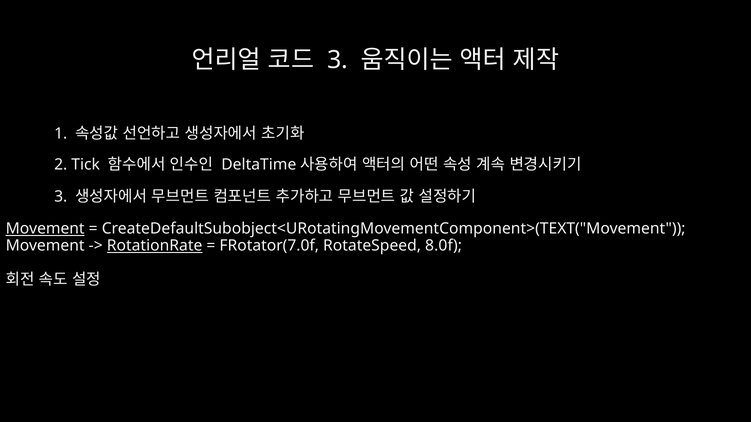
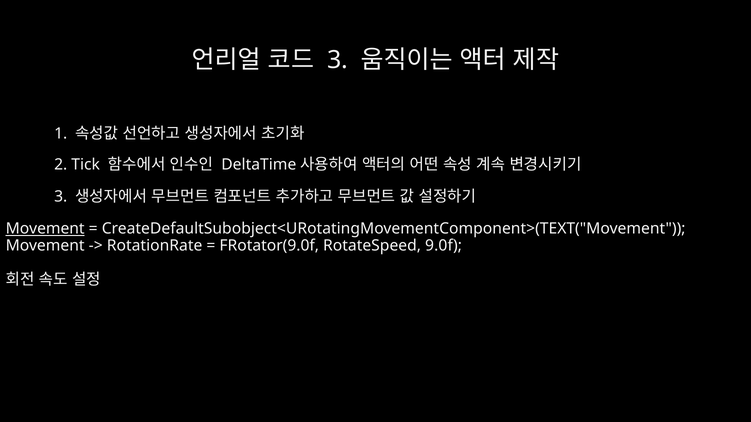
RotationRate underline: present -> none
FRotator(7.0f: FRotator(7.0f -> FRotator(9.0f
8.0f: 8.0f -> 9.0f
